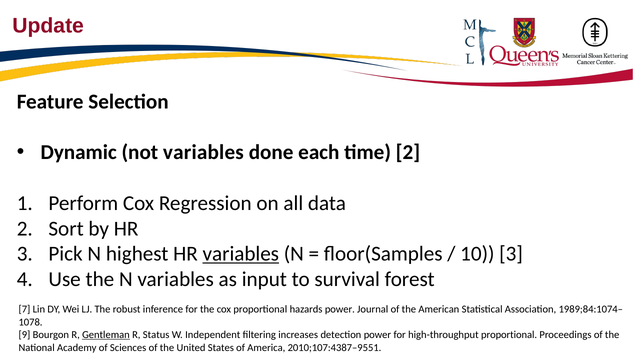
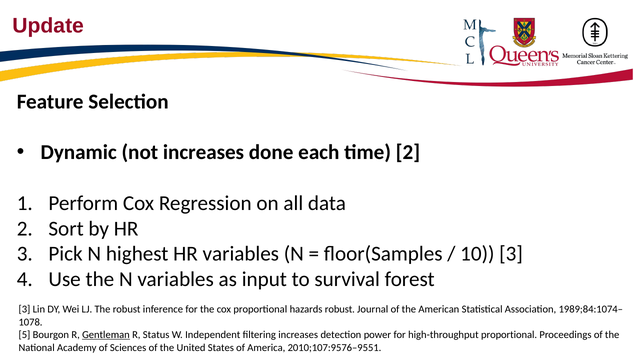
not variables: variables -> increases
variables at (241, 254) underline: present -> none
7 at (24, 309): 7 -> 3
hazards power: power -> robust
9: 9 -> 5
2010;107:4387–9551: 2010;107:4387–9551 -> 2010;107:9576–9551
